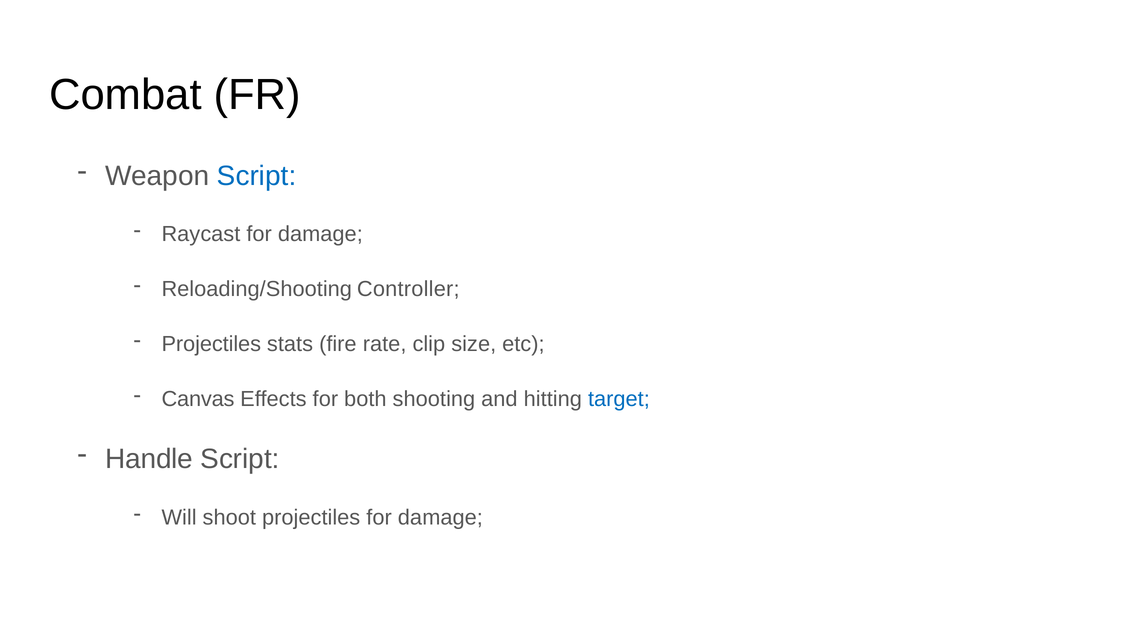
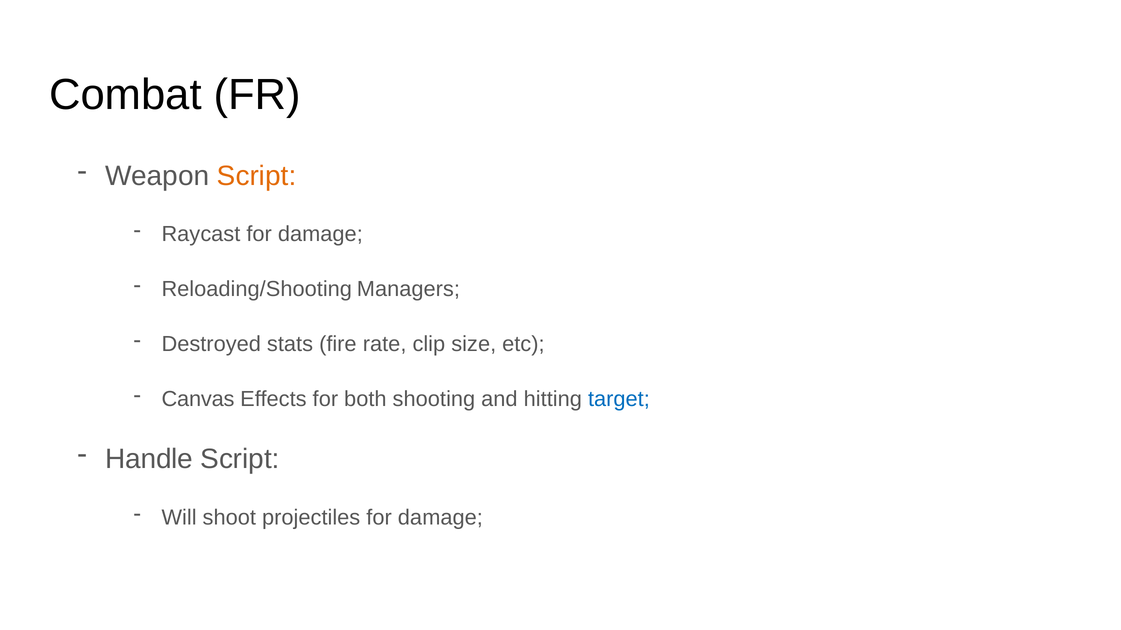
Script at (257, 176) colour: blue -> orange
Controller: Controller -> Managers
Projectiles at (211, 344): Projectiles -> Destroyed
